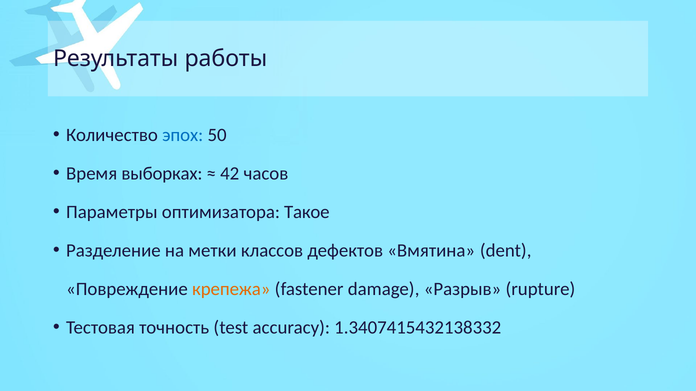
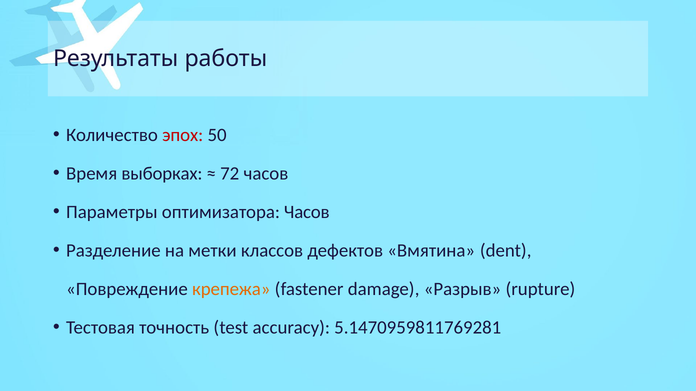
эпох colour: blue -> red
42: 42 -> 72
оптимизатора Такое: Такое -> Часов
1.3407415432138332: 1.3407415432138332 -> 5.1470959811769281
